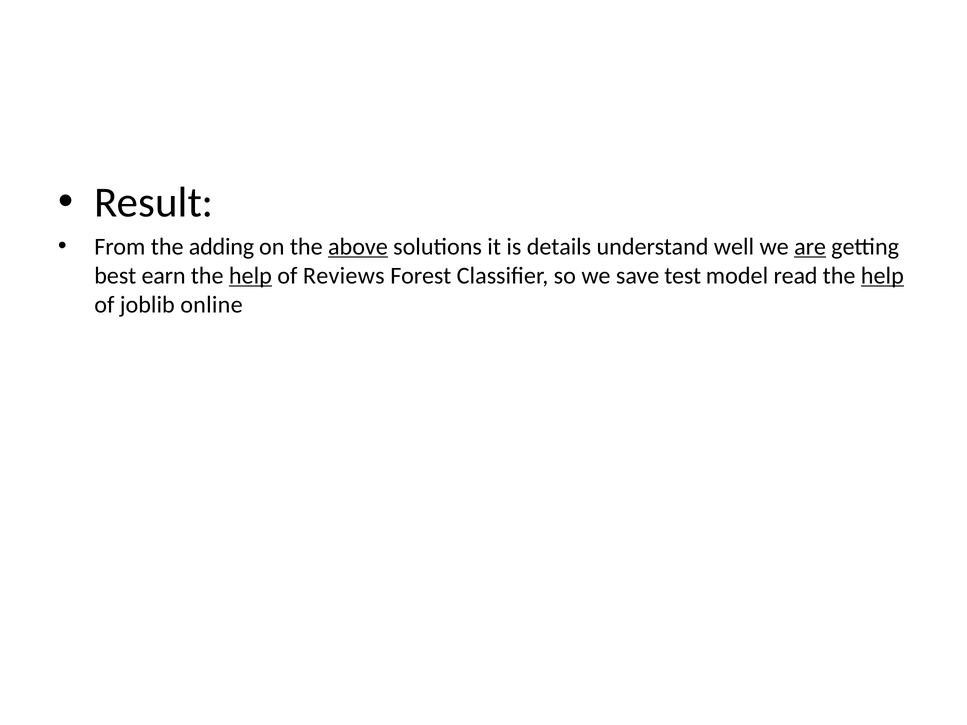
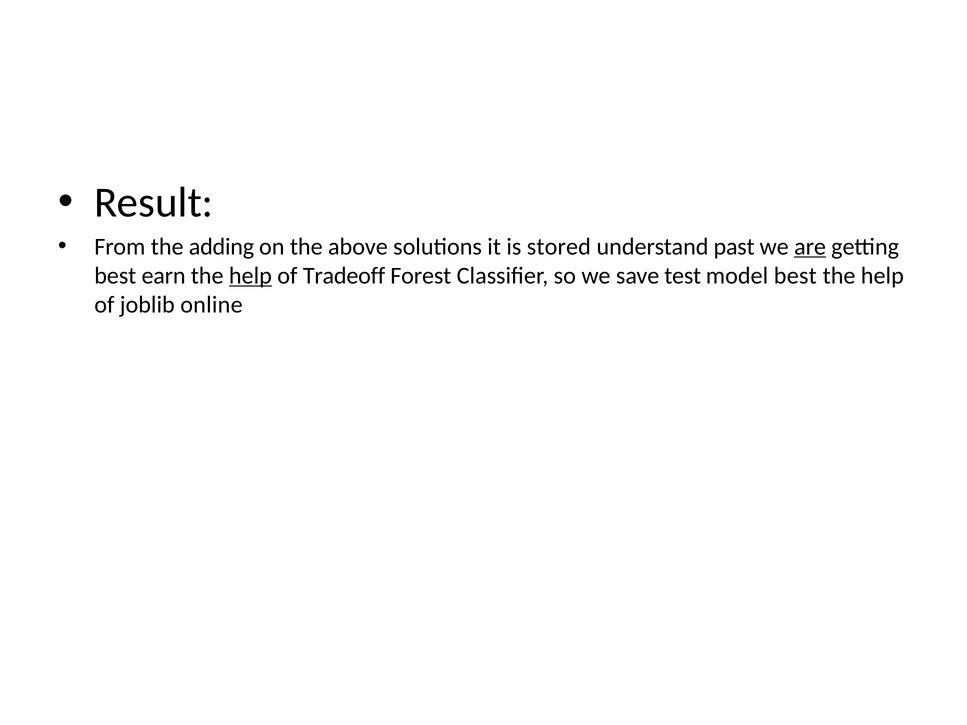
above underline: present -> none
details: details -> stored
well: well -> past
Reviews: Reviews -> Tradeoff
model read: read -> best
help at (882, 276) underline: present -> none
